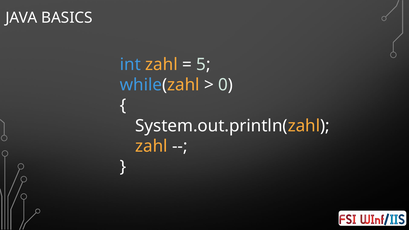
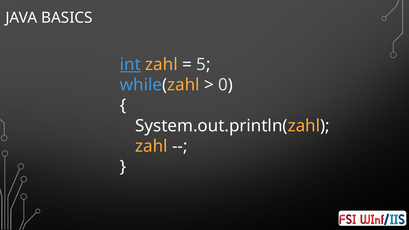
int underline: none -> present
